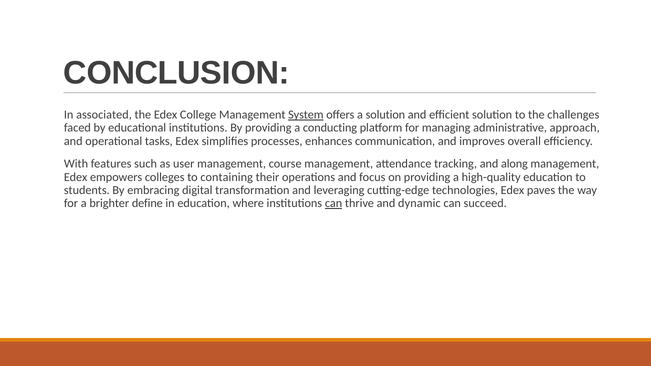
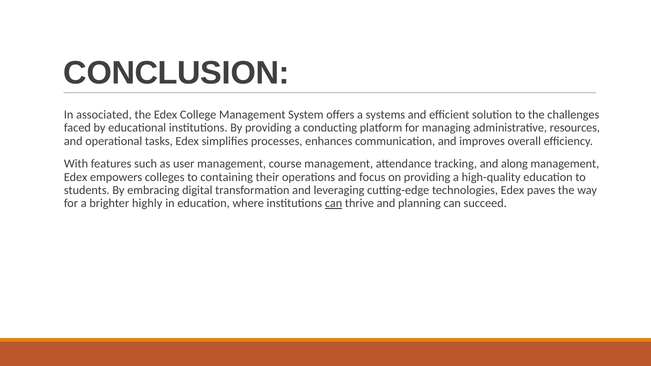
System underline: present -> none
a solution: solution -> systems
approach: approach -> resources
define: define -> highly
dynamic: dynamic -> planning
